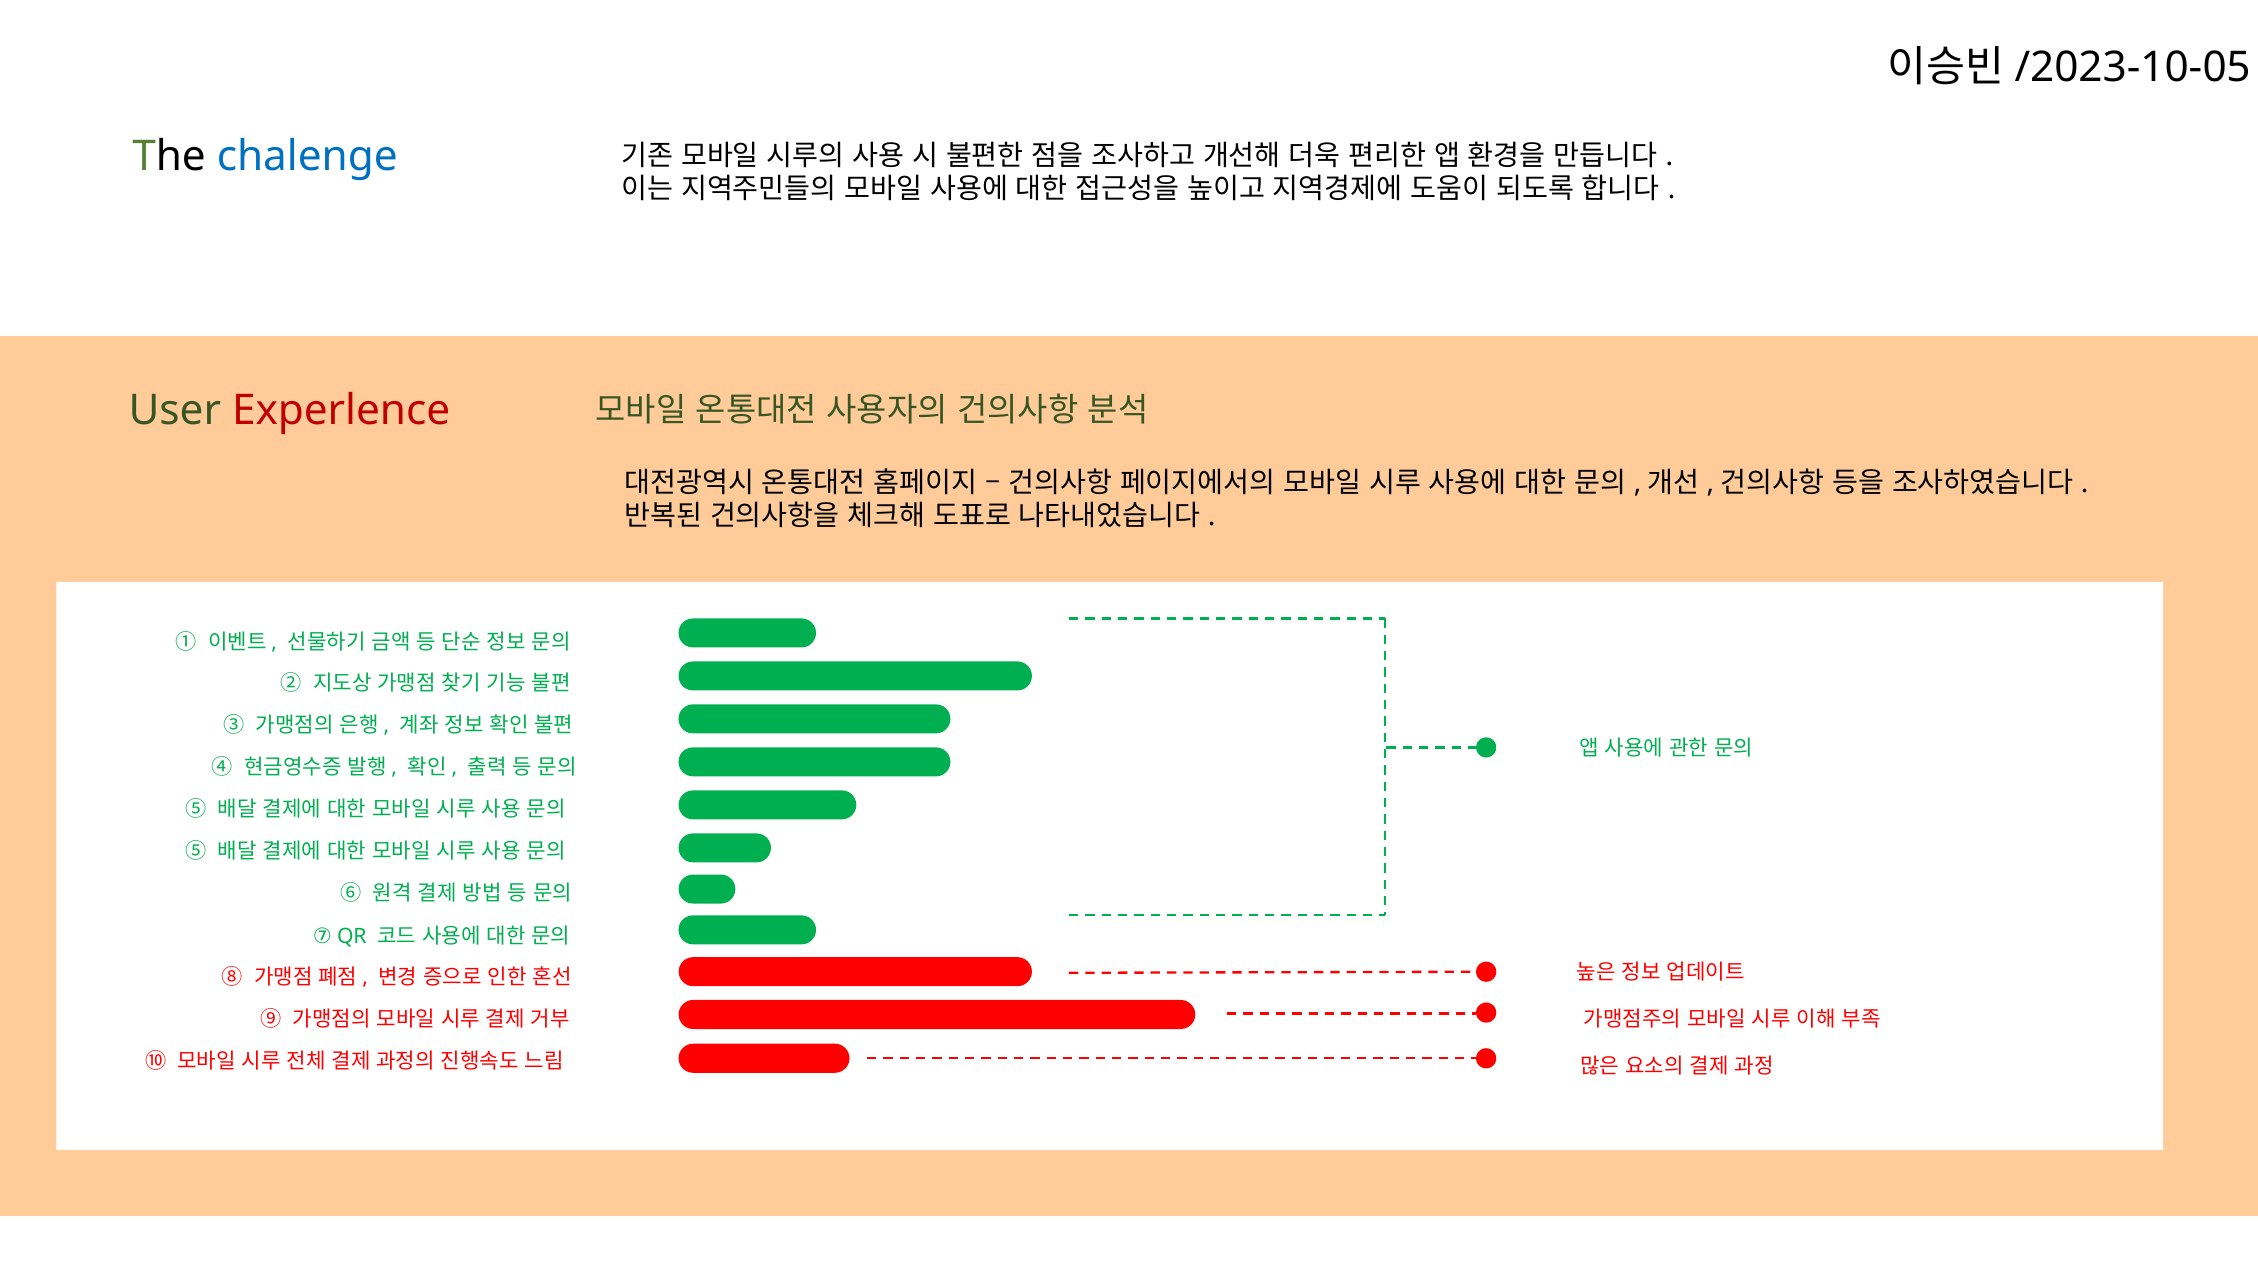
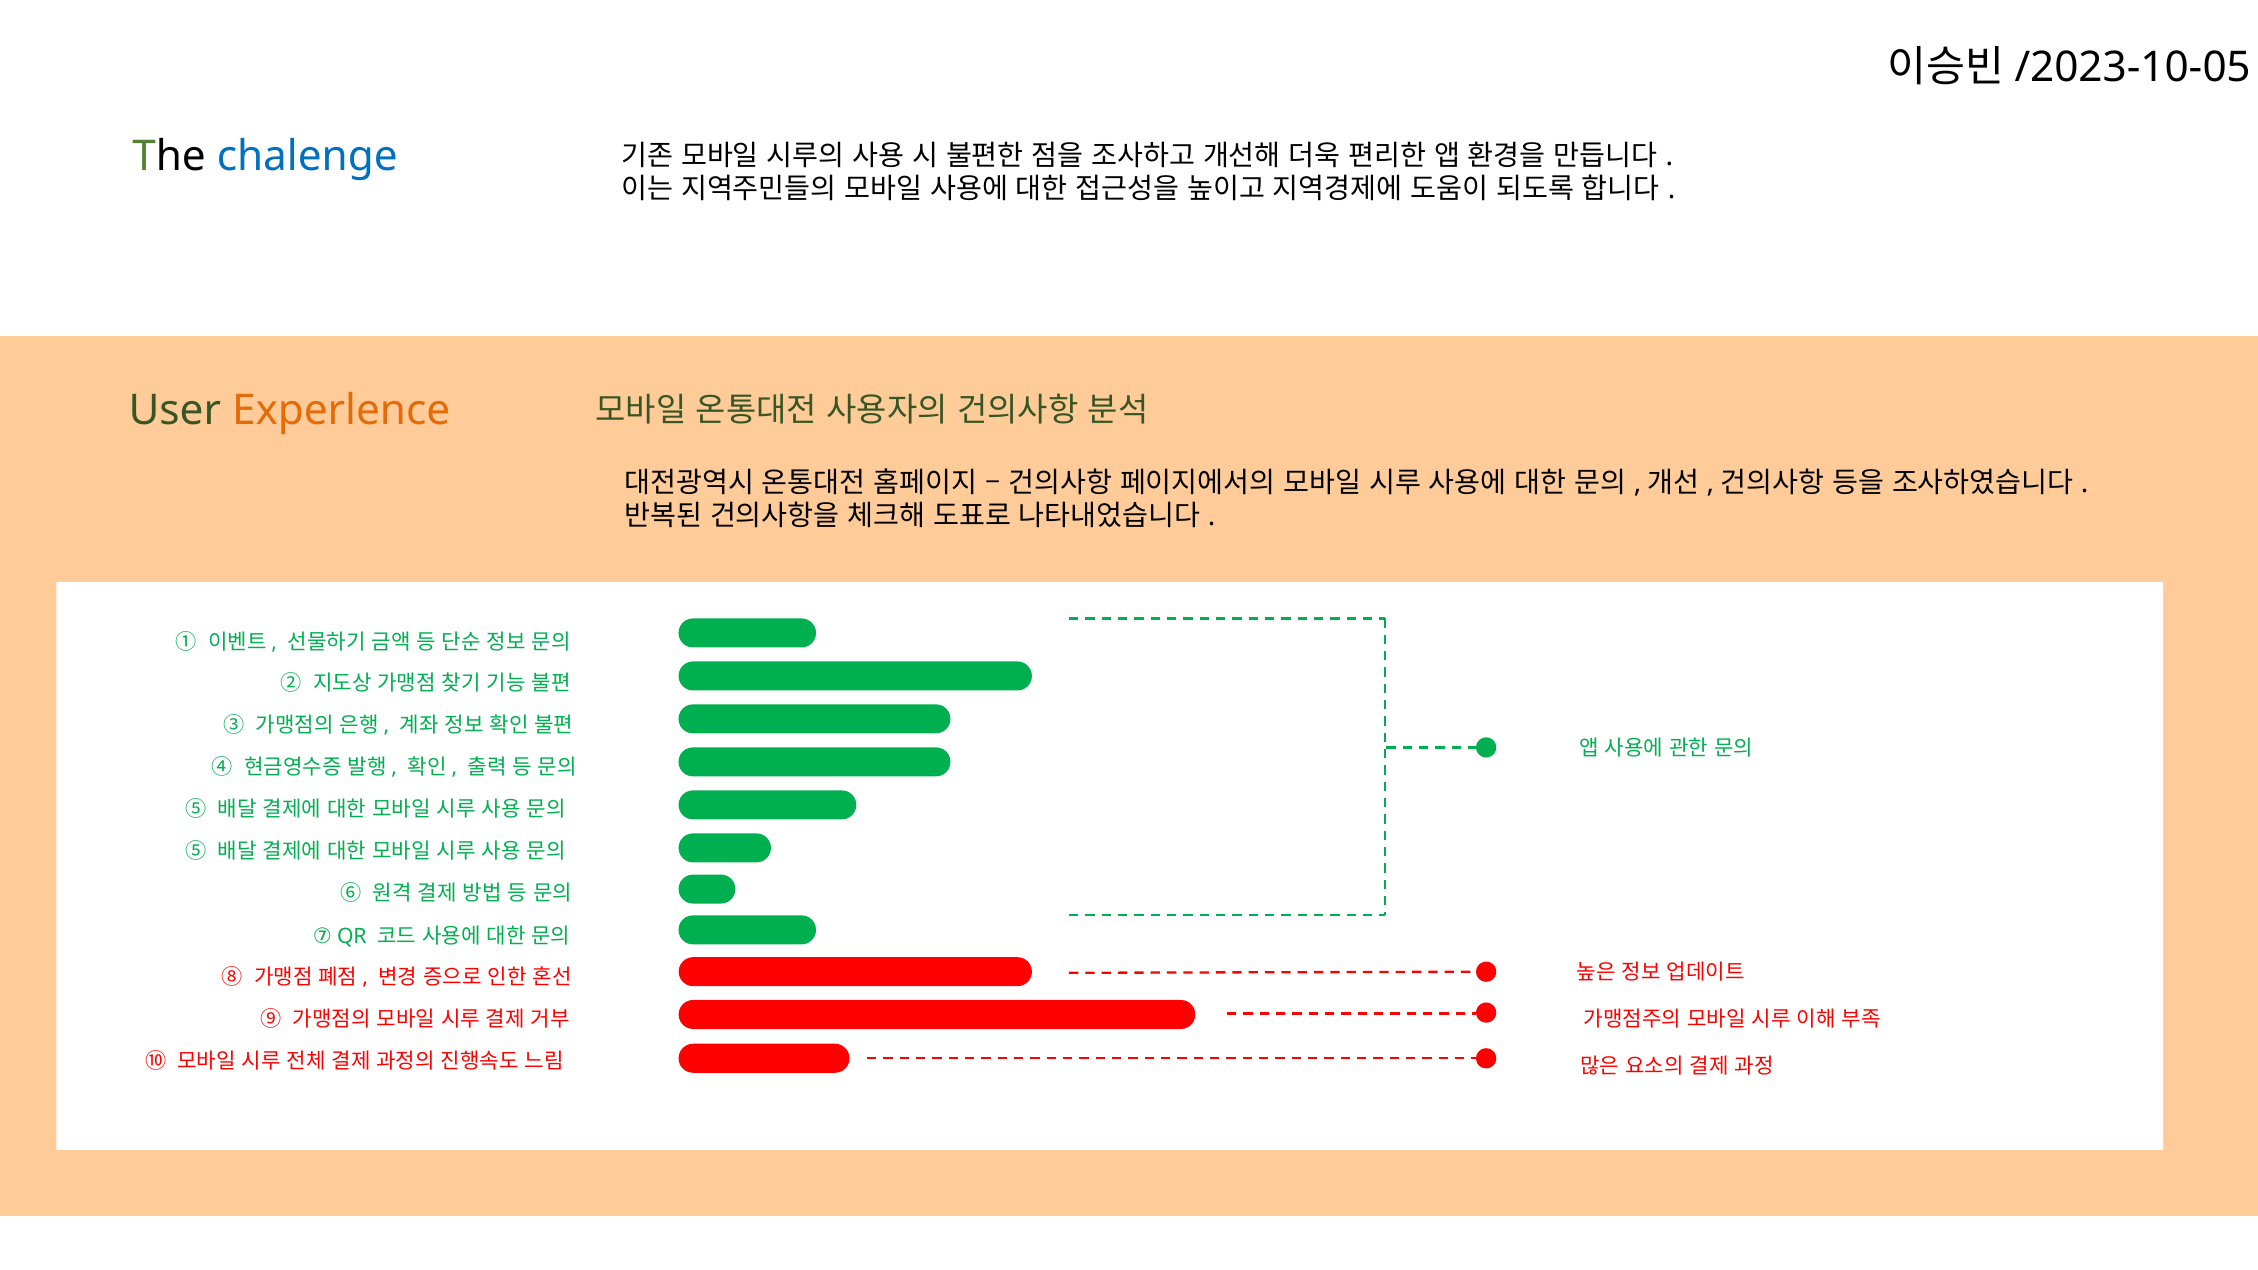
Experlence colour: red -> orange
